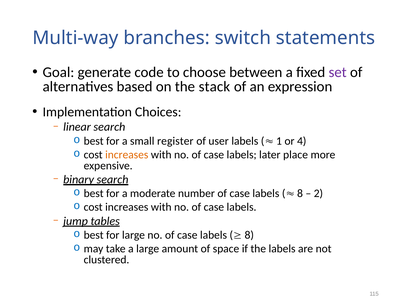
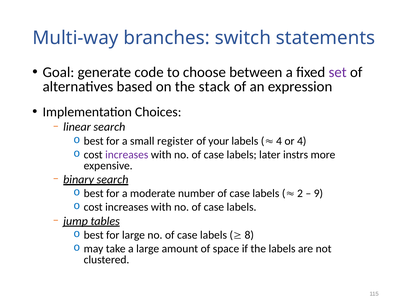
user: user -> your
1 at (279, 141): 1 -> 4
increases at (127, 155) colour: orange -> purple
place: place -> instrs
8 at (300, 194): 8 -> 2
2: 2 -> 9
